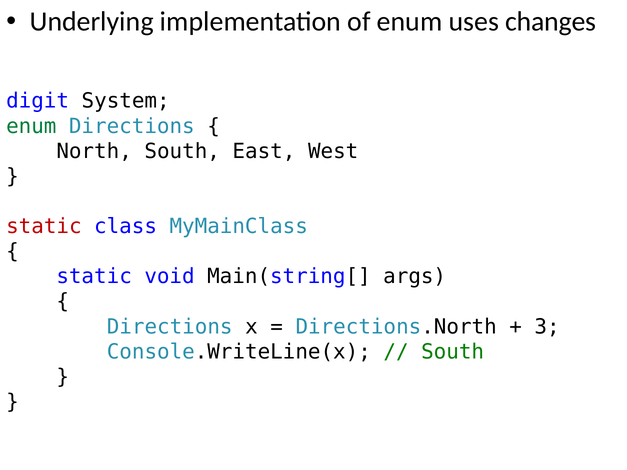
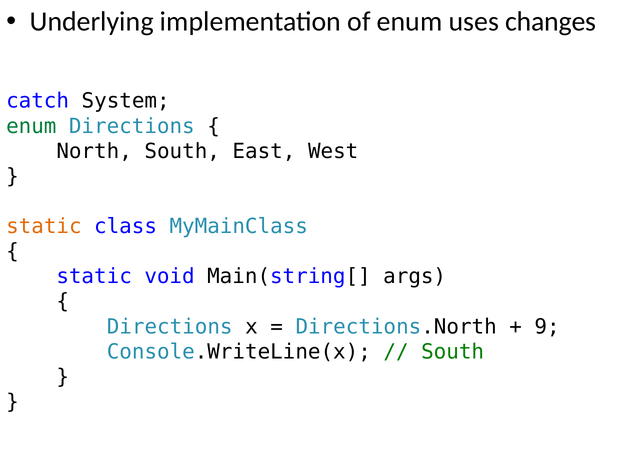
digit: digit -> catch
static at (44, 227) colour: red -> orange
3: 3 -> 9
